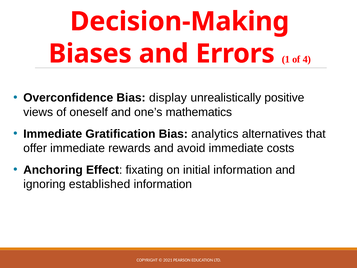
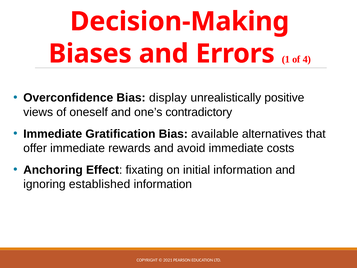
mathematics: mathematics -> contradictory
analytics: analytics -> available
